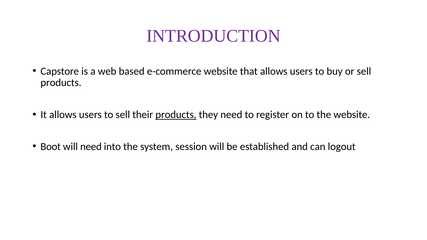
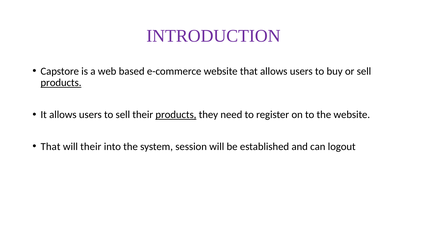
products at (61, 83) underline: none -> present
Boot at (51, 147): Boot -> That
will need: need -> their
